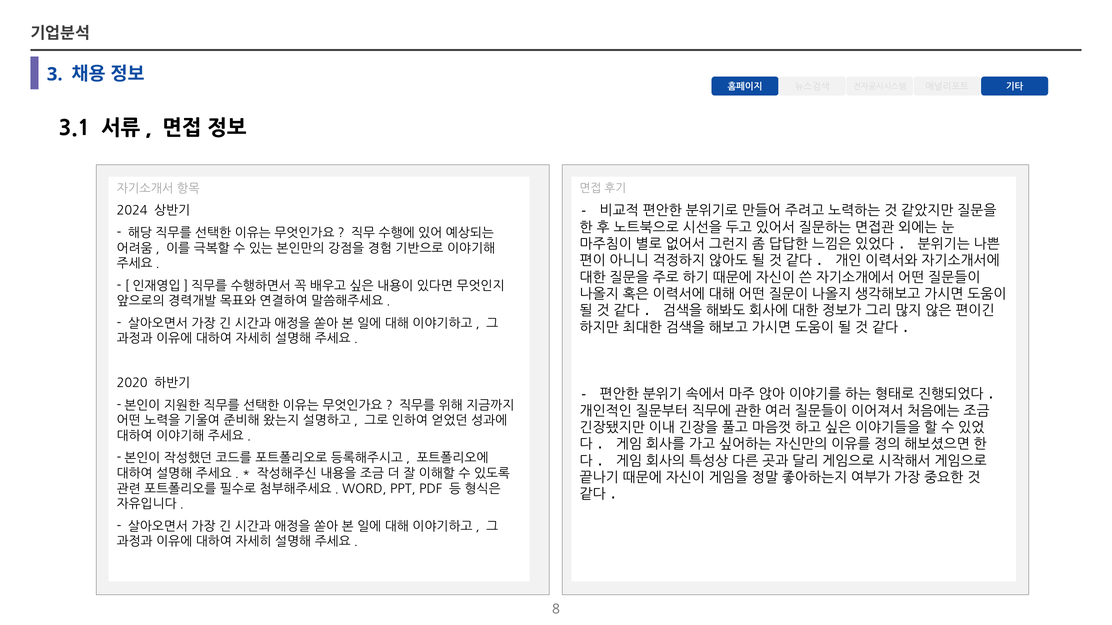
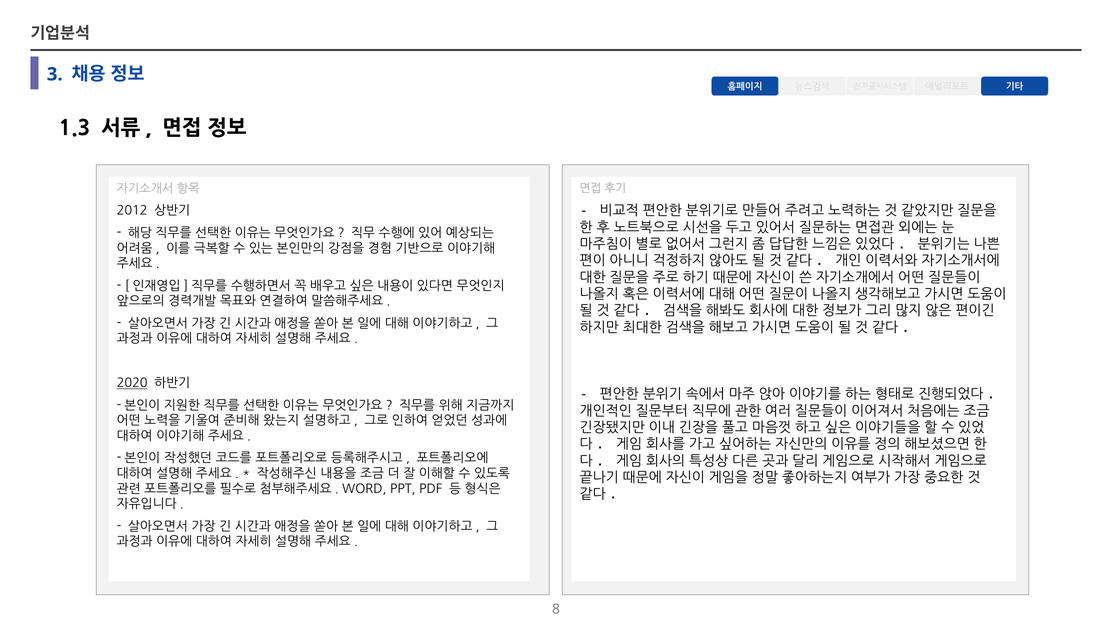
3.1: 3.1 -> 1.3
2024: 2024 -> 2012
2020 underline: none -> present
